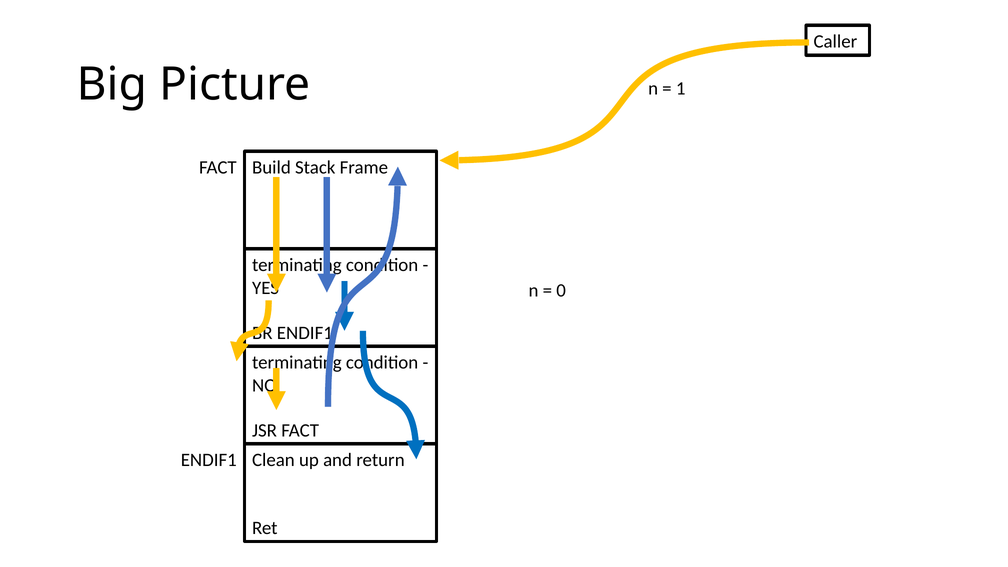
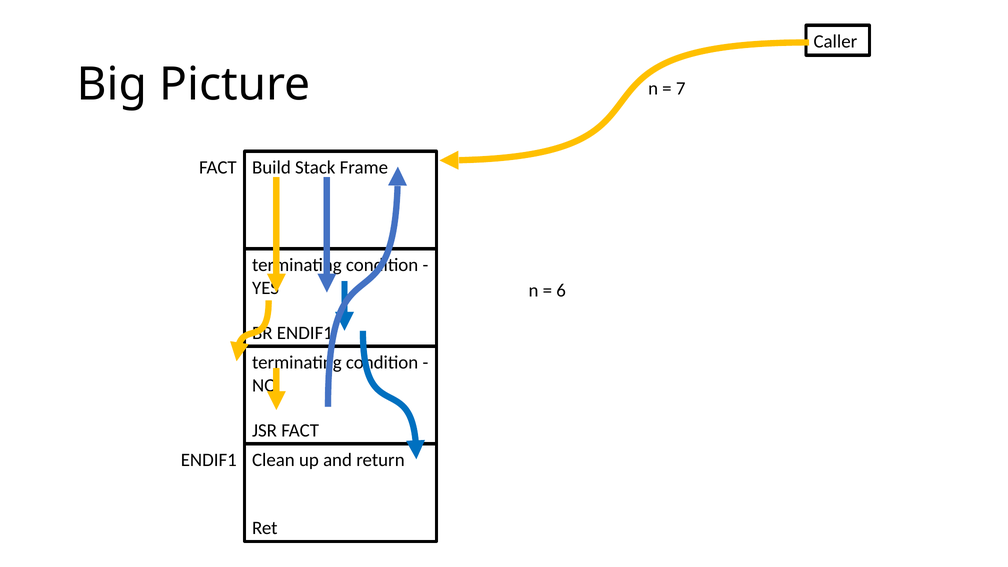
1: 1 -> 7
0: 0 -> 6
